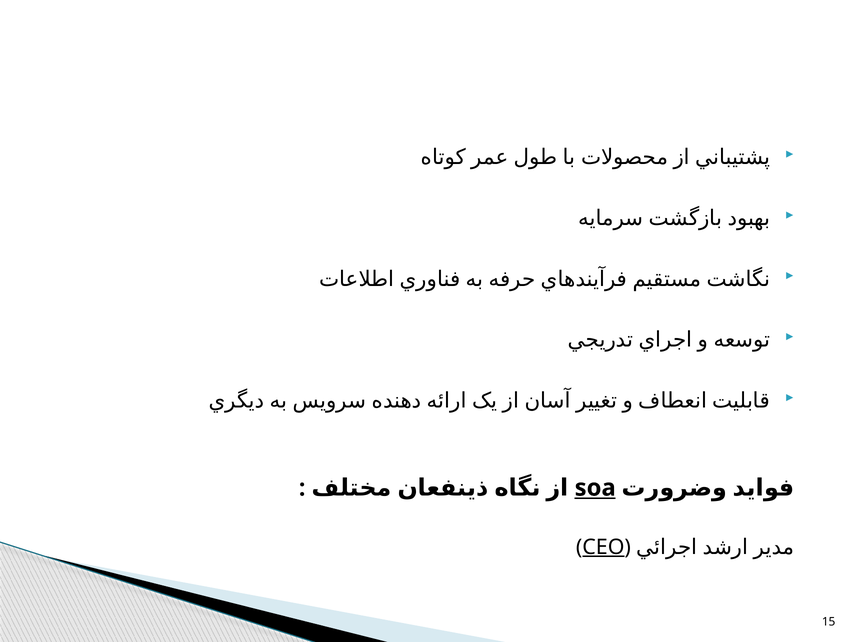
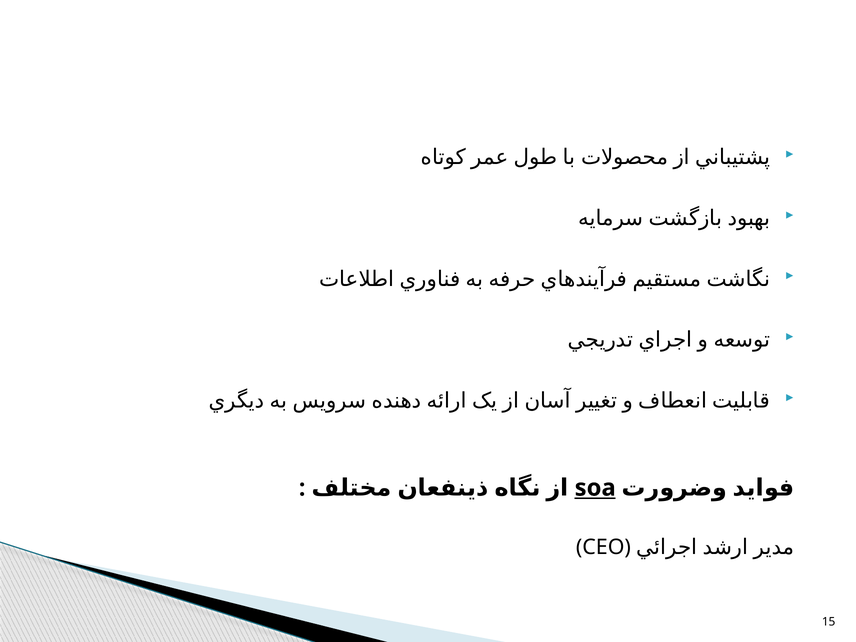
CEO underline: present -> none
